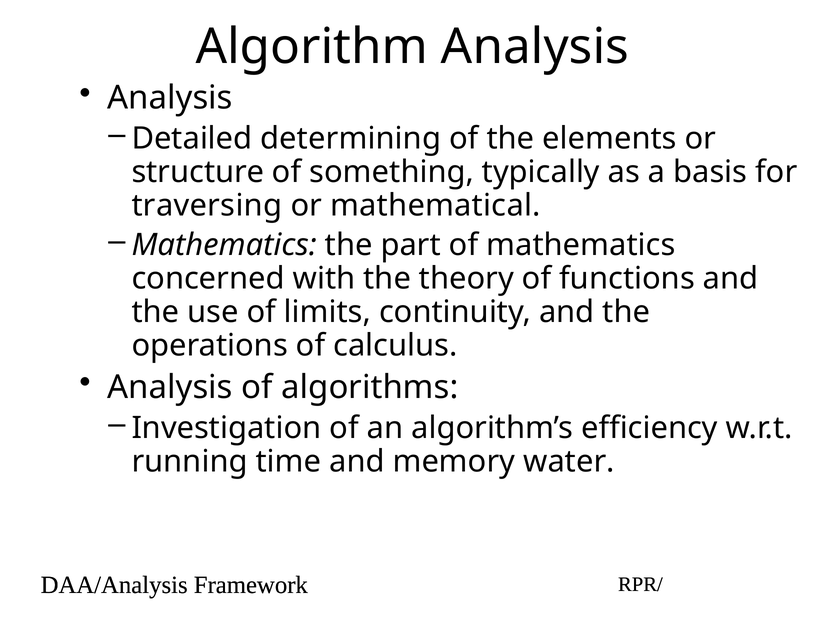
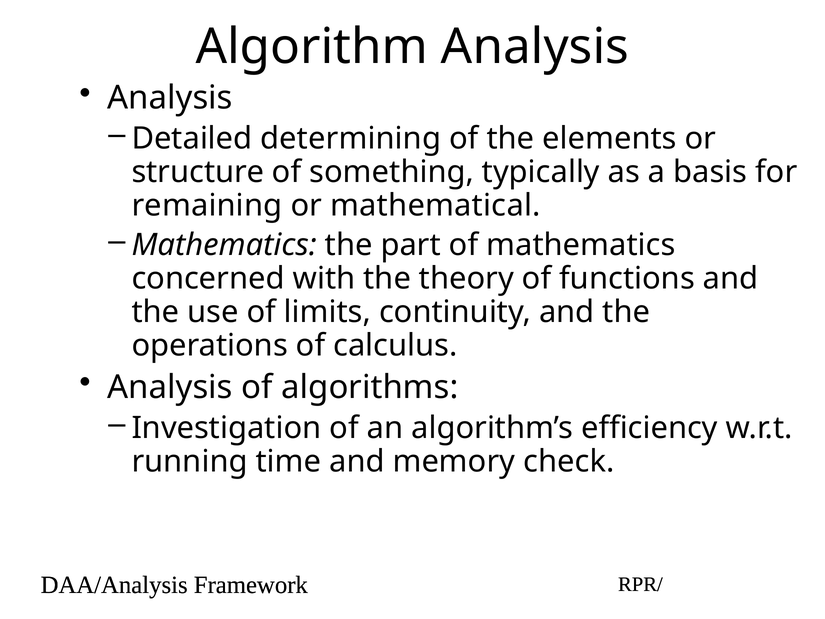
traversing: traversing -> remaining
water: water -> check
